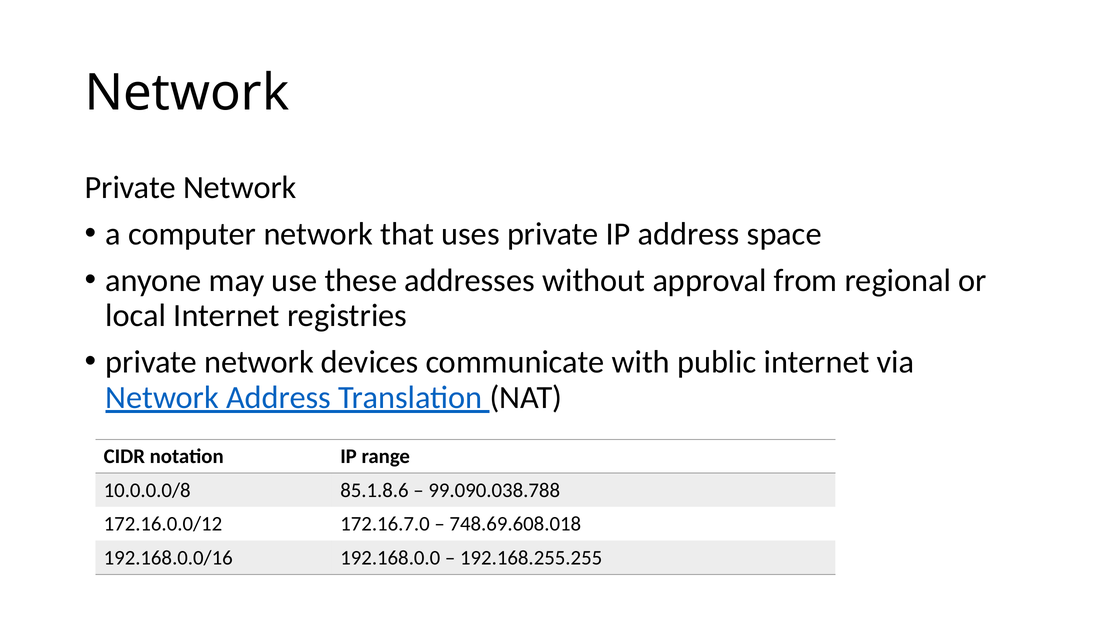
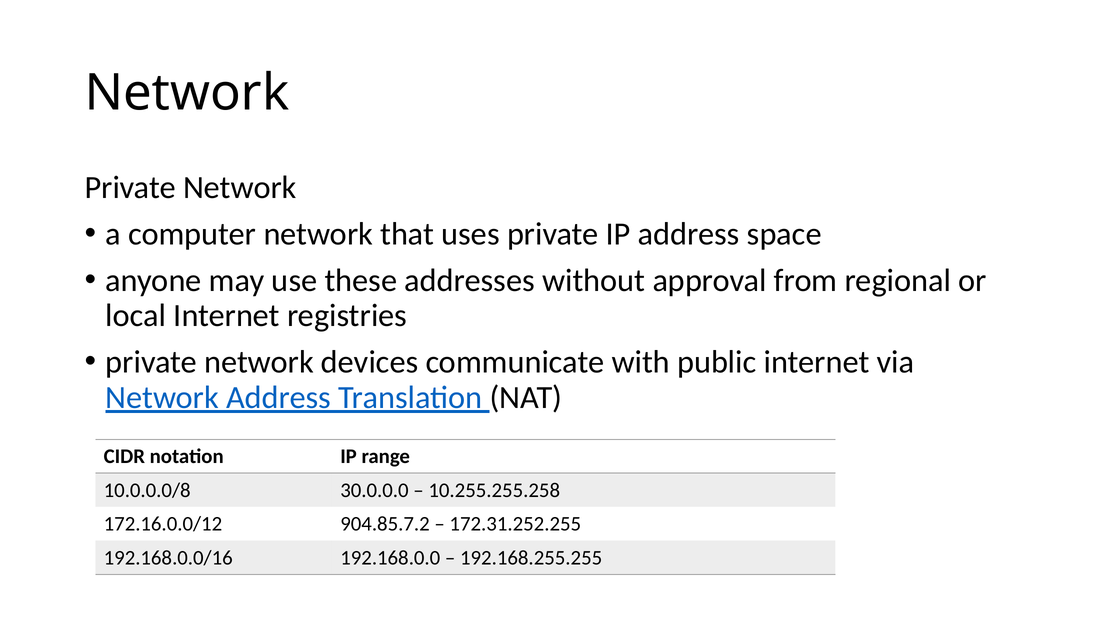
85.1.8.6: 85.1.8.6 -> 30.0.0.0
99.090.038.788: 99.090.038.788 -> 10.255.255.258
172.16.7.0: 172.16.7.0 -> 904.85.7.2
748.69.608.018: 748.69.608.018 -> 172.31.252.255
